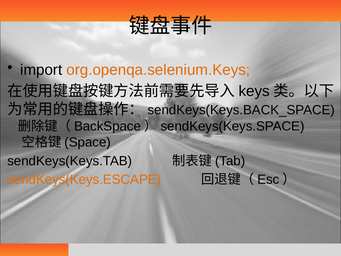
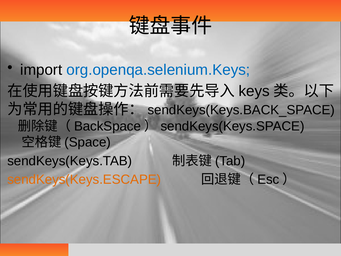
org.openqa.selenium.Keys colour: orange -> blue
